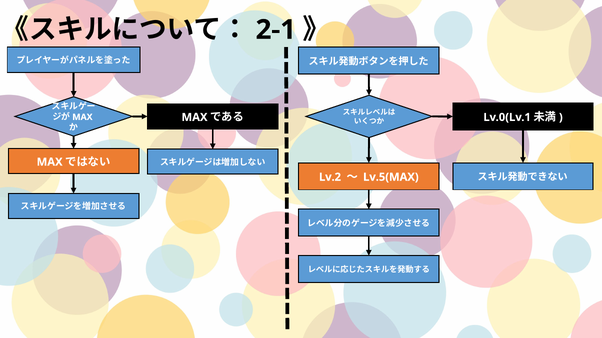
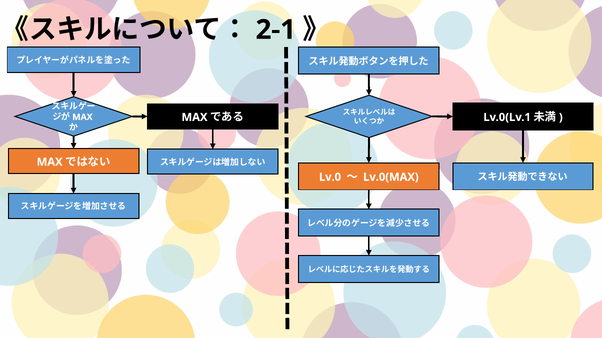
Lv.2: Lv.2 -> Lv.0
Lv.5(MAX: Lv.5(MAX -> Lv.0(MAX
